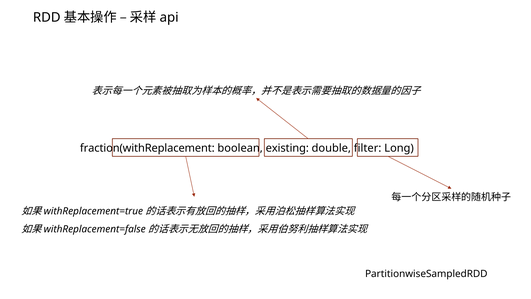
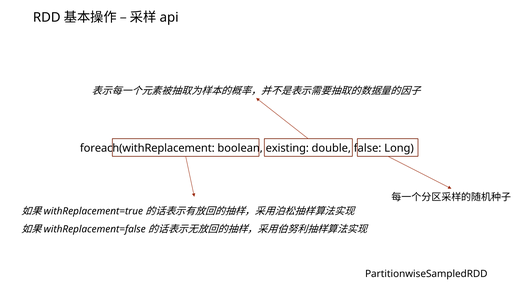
fraction(withReplacement: fraction(withReplacement -> foreach(withReplacement
filter: filter -> false
